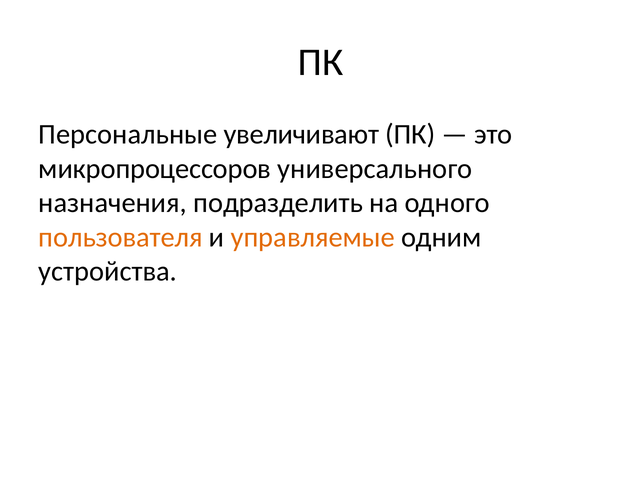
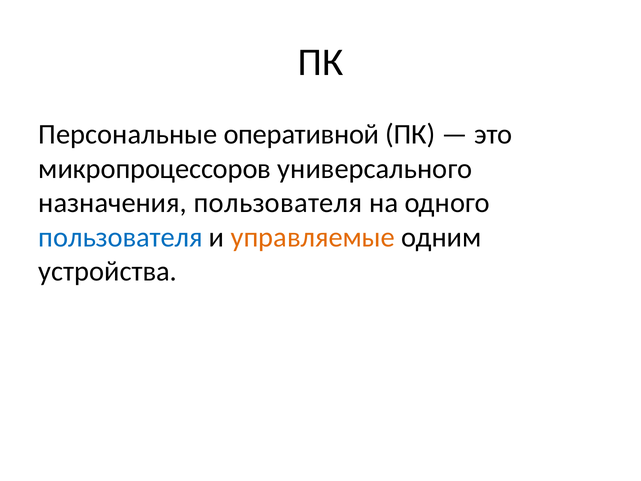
увеличивают: увеличивают -> оперативной
назначения подразделить: подразделить -> пользователя
пользователя at (121, 237) colour: orange -> blue
